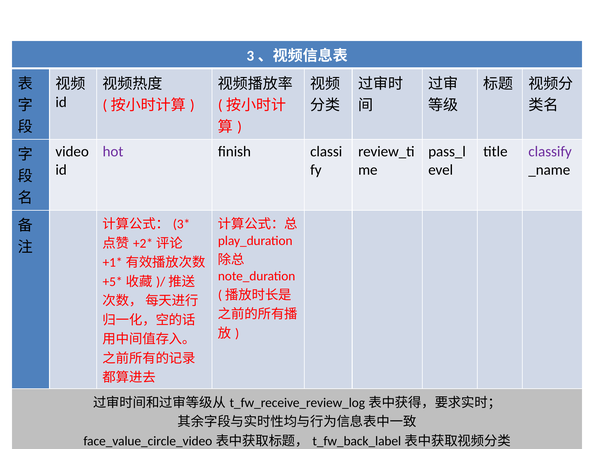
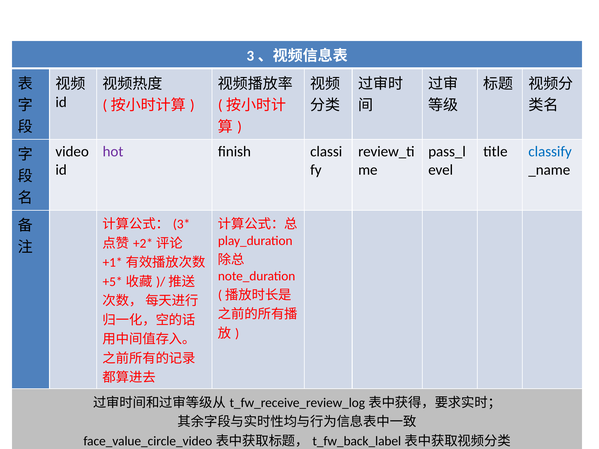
classify colour: purple -> blue
